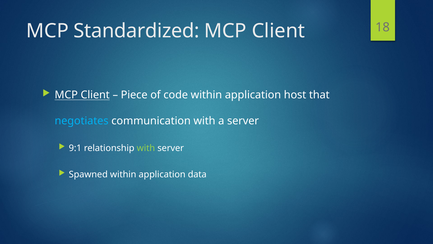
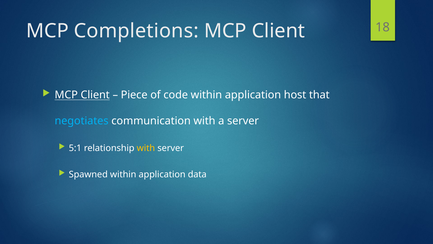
Standardized: Standardized -> Completions
9:1: 9:1 -> 5:1
with at (146, 148) colour: light green -> yellow
